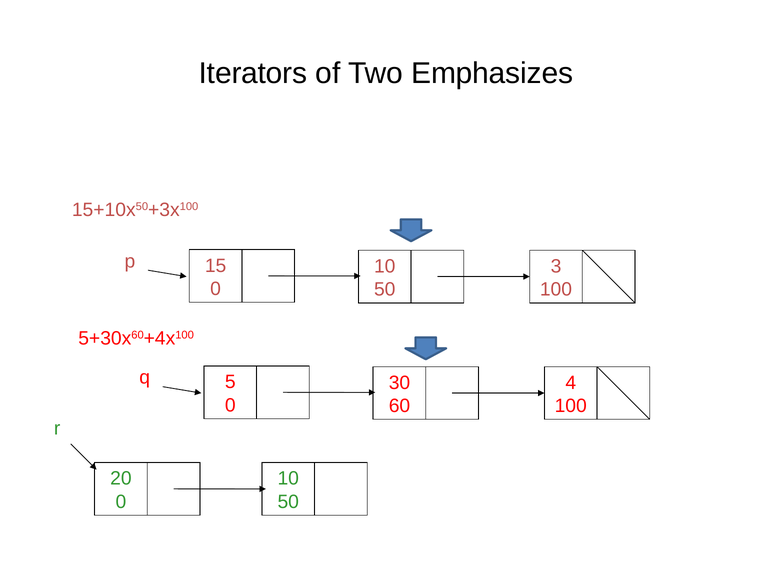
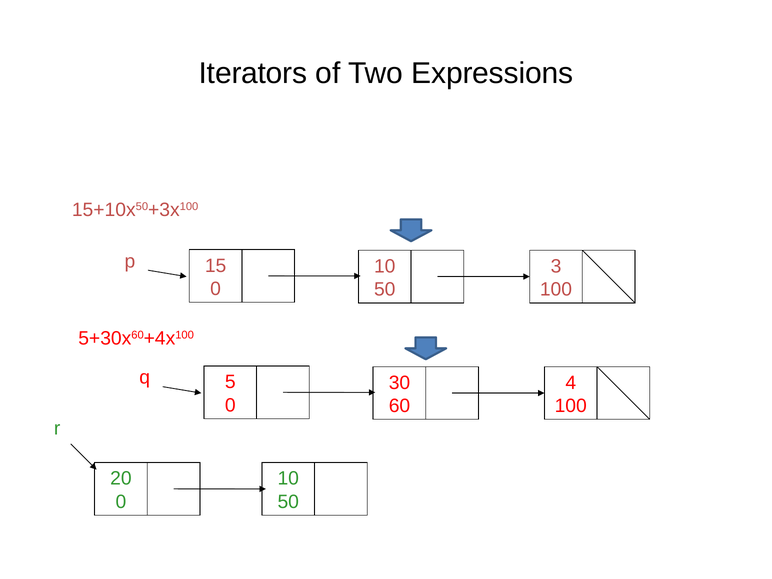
Emphasizes: Emphasizes -> Expressions
